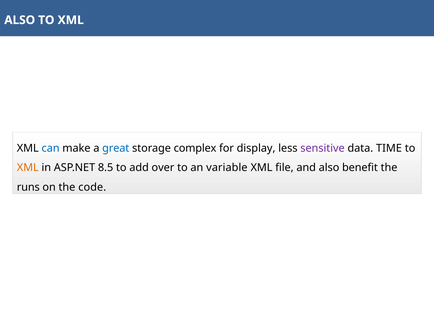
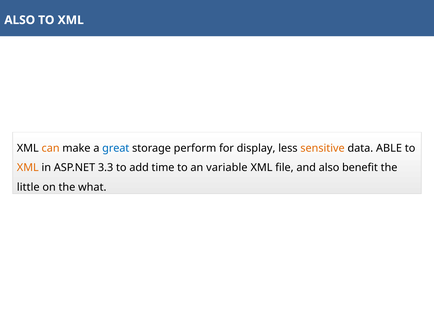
can colour: blue -> orange
complex: complex -> perform
sensitive colour: purple -> orange
TIME: TIME -> ABLE
8.5: 8.5 -> 3.3
over: over -> time
runs: runs -> little
code: code -> what
